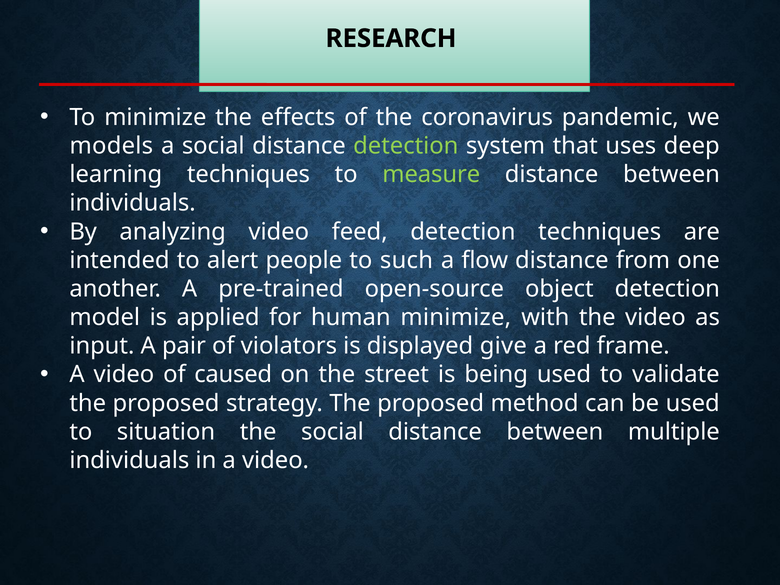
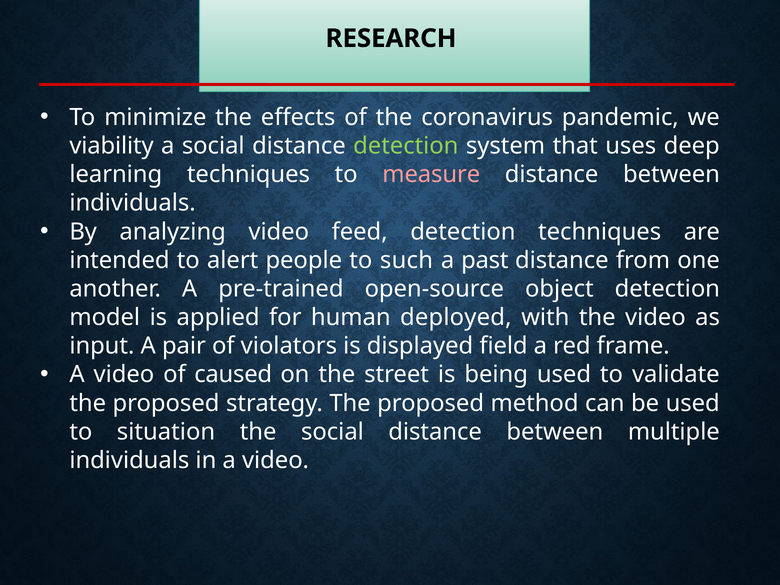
models: models -> viability
measure colour: light green -> pink
flow: flow -> past
human minimize: minimize -> deployed
give: give -> field
